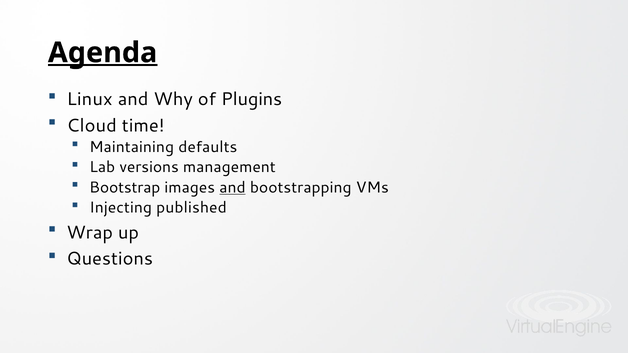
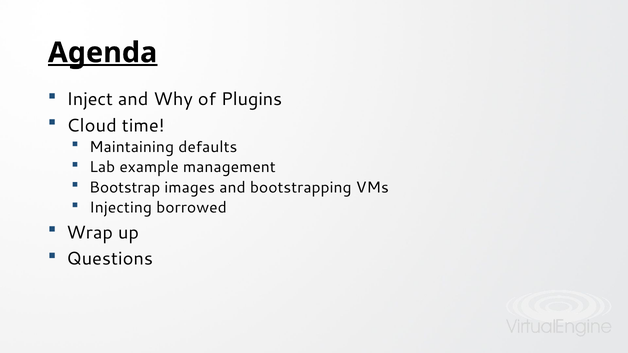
Linux: Linux -> Inject
versions: versions -> example
and at (233, 188) underline: present -> none
published: published -> borrowed
